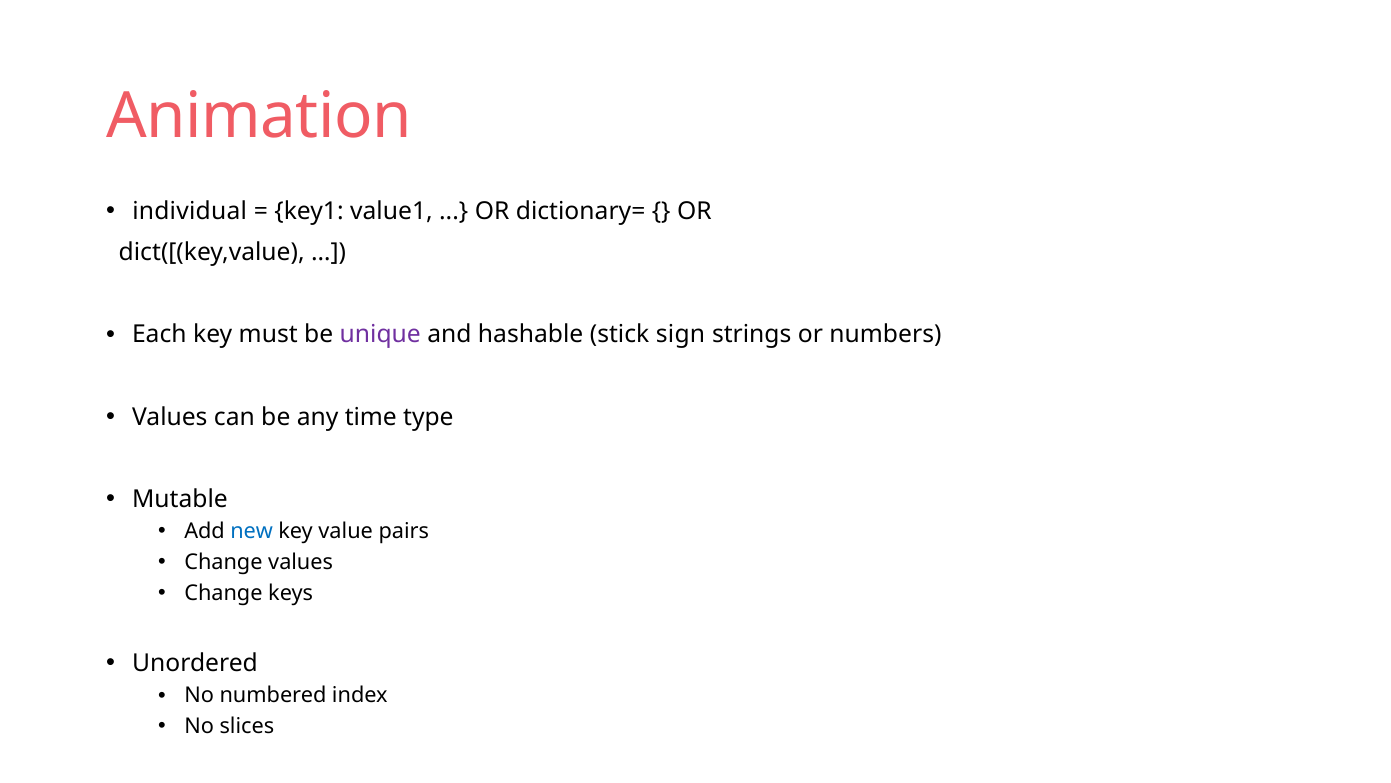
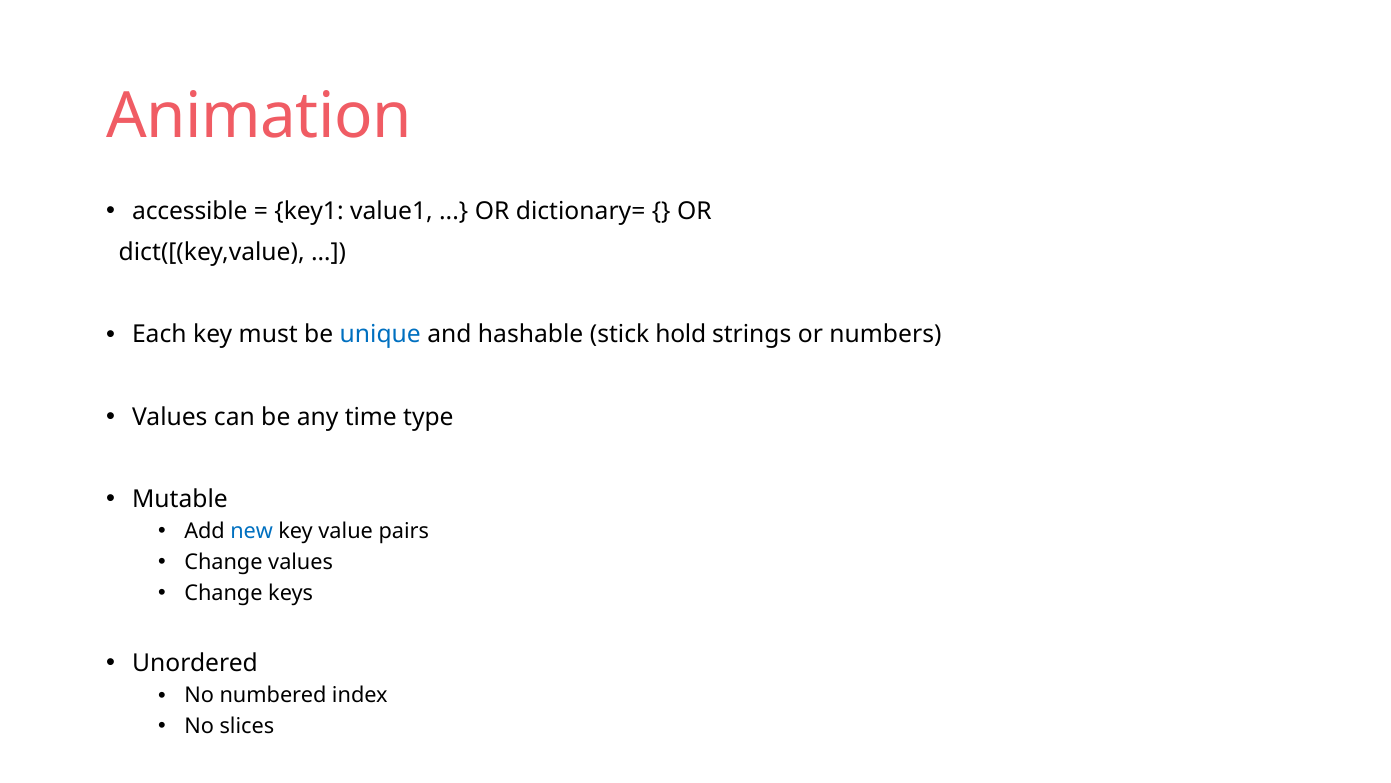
individual: individual -> accessible
unique colour: purple -> blue
sign: sign -> hold
